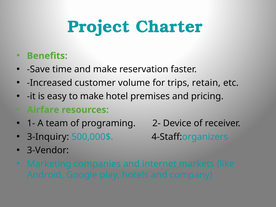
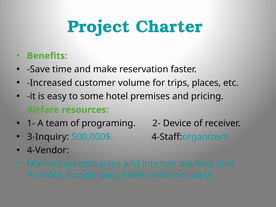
retain: retain -> places
to make: make -> some
3-Vendor: 3-Vendor -> 4-Vendor
